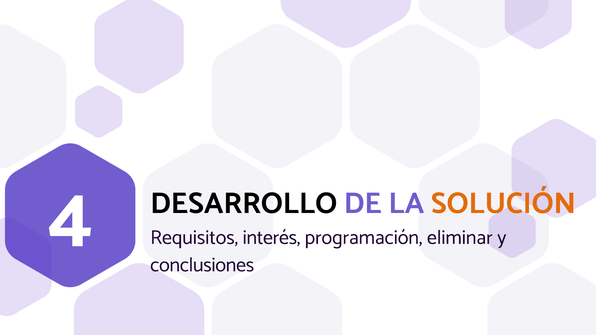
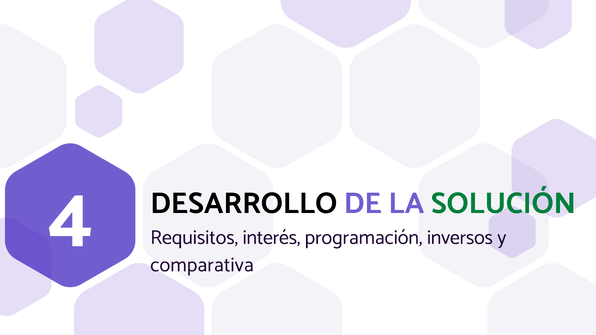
SOLUCIÓN colour: orange -> green
eliminar: eliminar -> inversos
conclusiones: conclusiones -> comparativa
